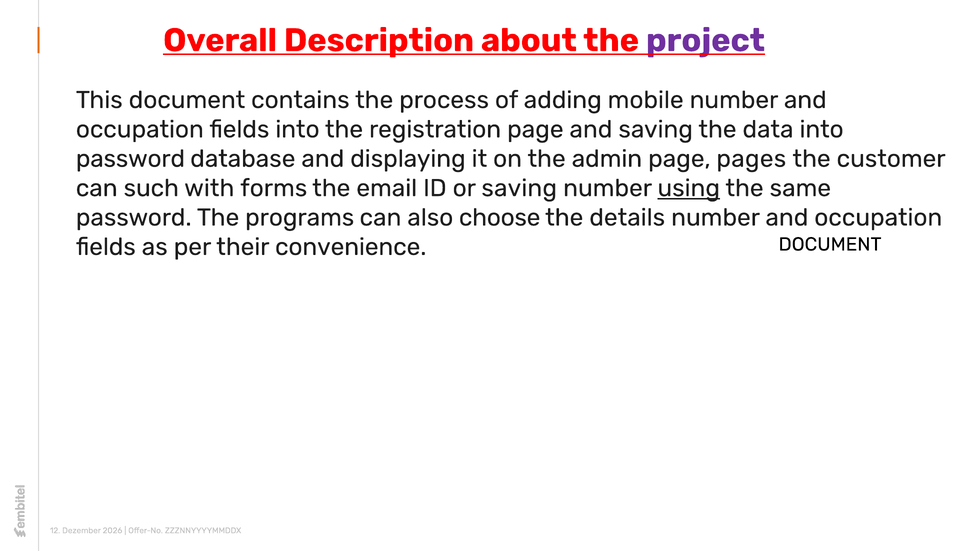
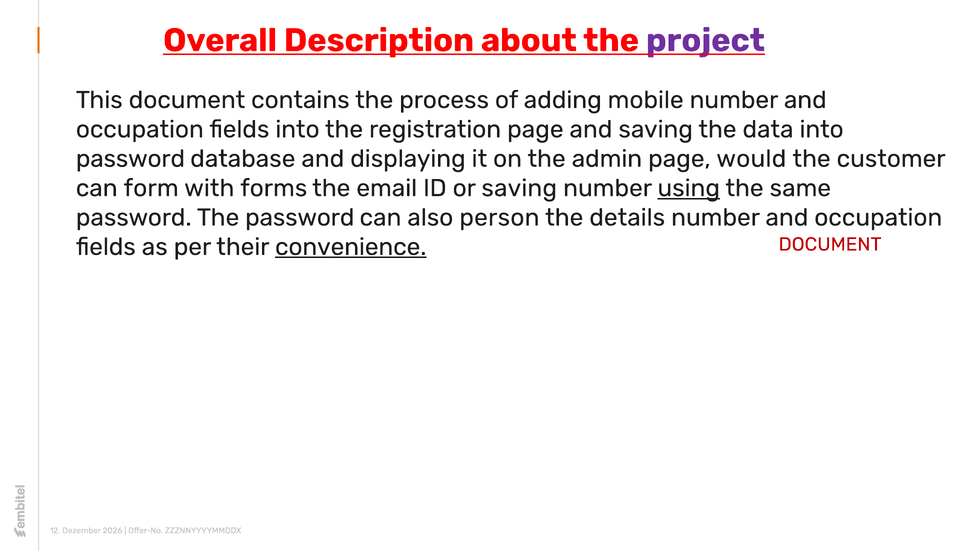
pages: pages -> would
can such: such -> form
The programs: programs -> password
choose: choose -> person
DOCUMENT at (830, 244) colour: black -> red
convenience underline: none -> present
